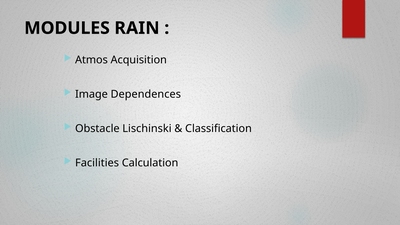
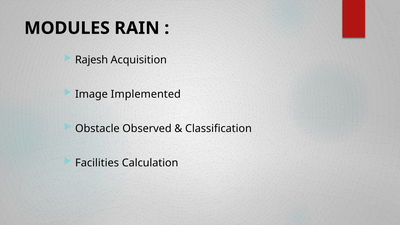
Atmos: Atmos -> Rajesh
Dependences: Dependences -> Implemented
Lischinski: Lischinski -> Observed
